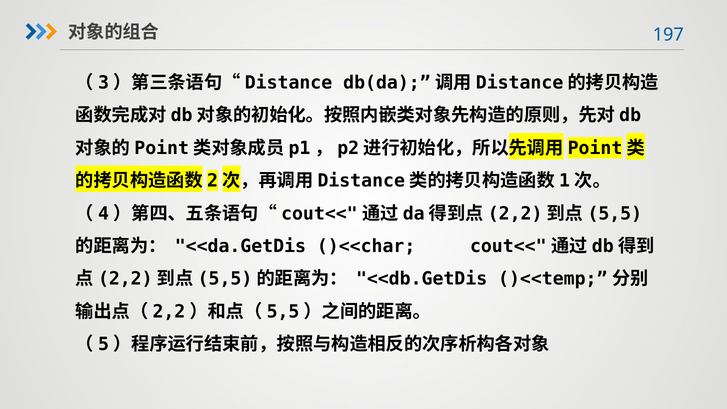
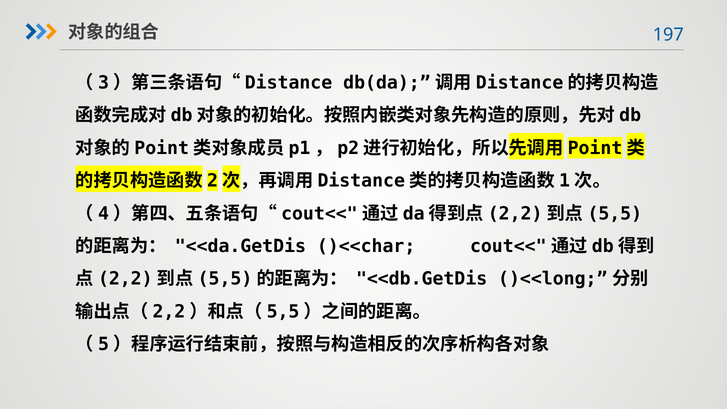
)<<temp: )<<temp -> )<<long
